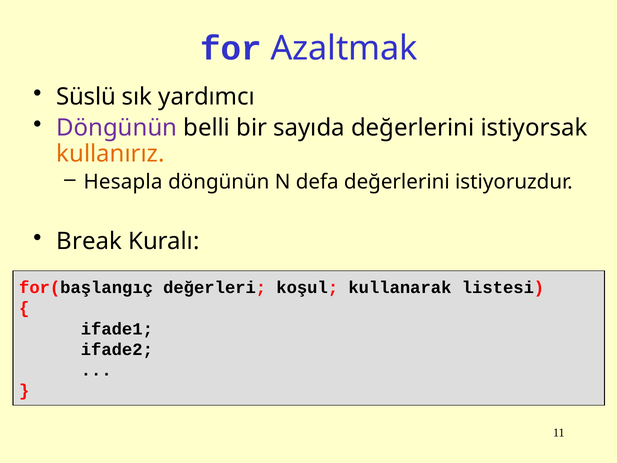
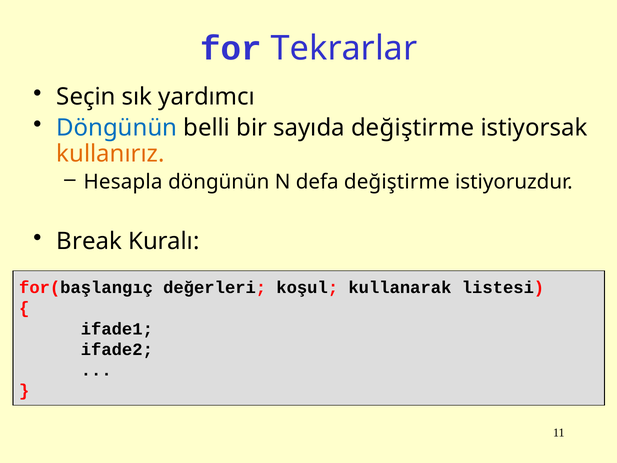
Azaltmak: Azaltmak -> Tekrarlar
Süslü: Süslü -> Seçin
Döngünün at (117, 128) colour: purple -> blue
sayıda değerlerini: değerlerini -> değiştirme
defa değerlerini: değerlerini -> değiştirme
